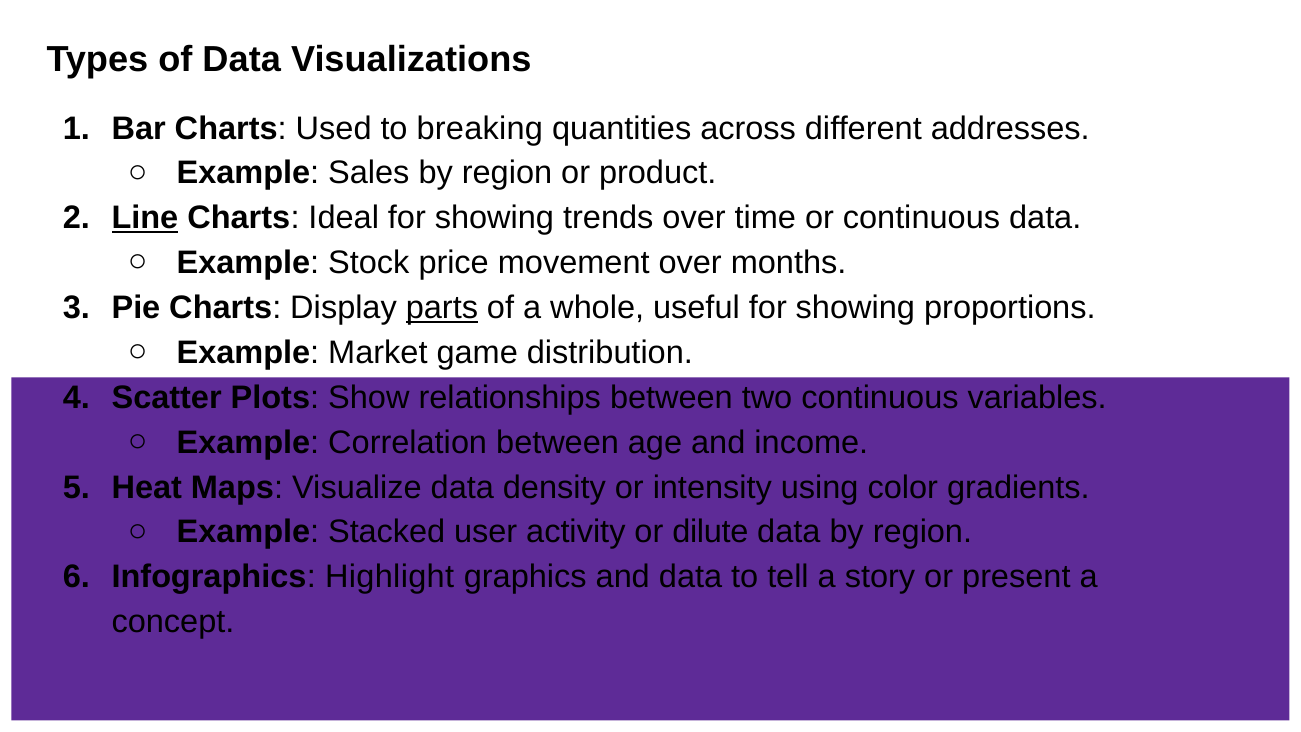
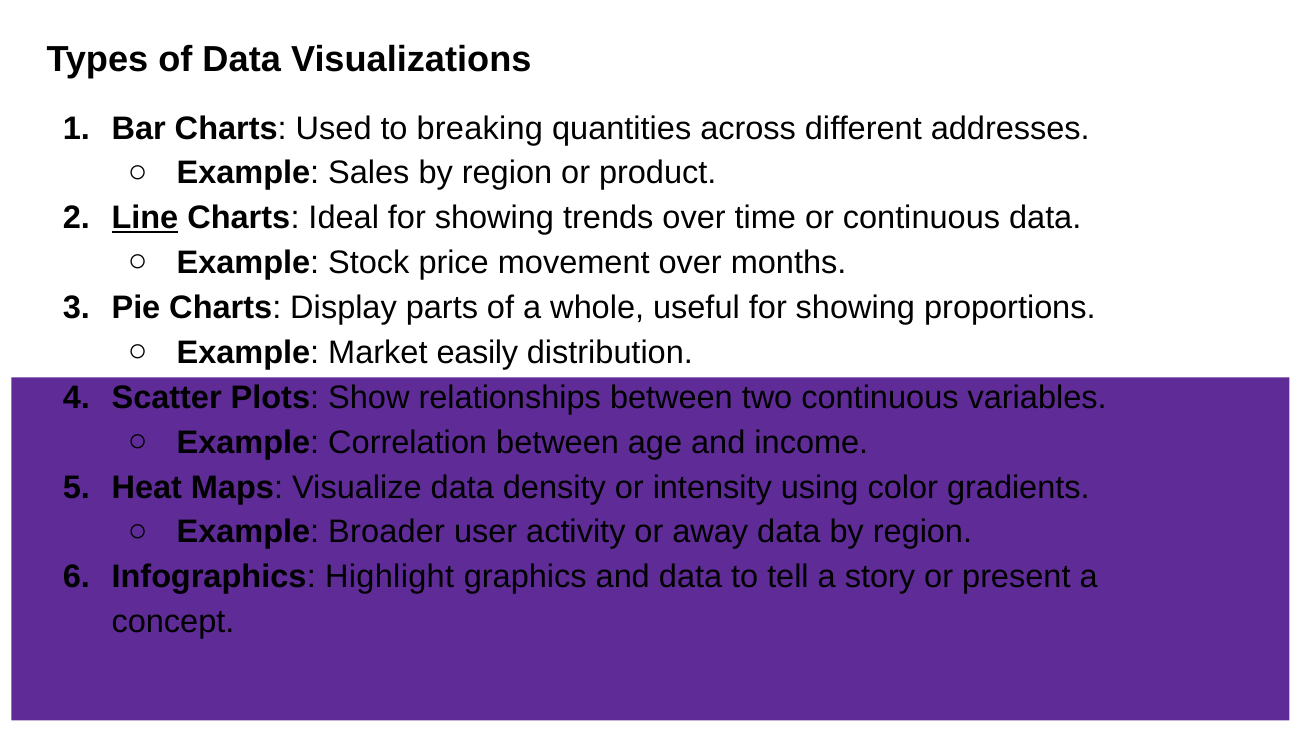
parts underline: present -> none
game: game -> easily
Stacked: Stacked -> Broader
dilute: dilute -> away
